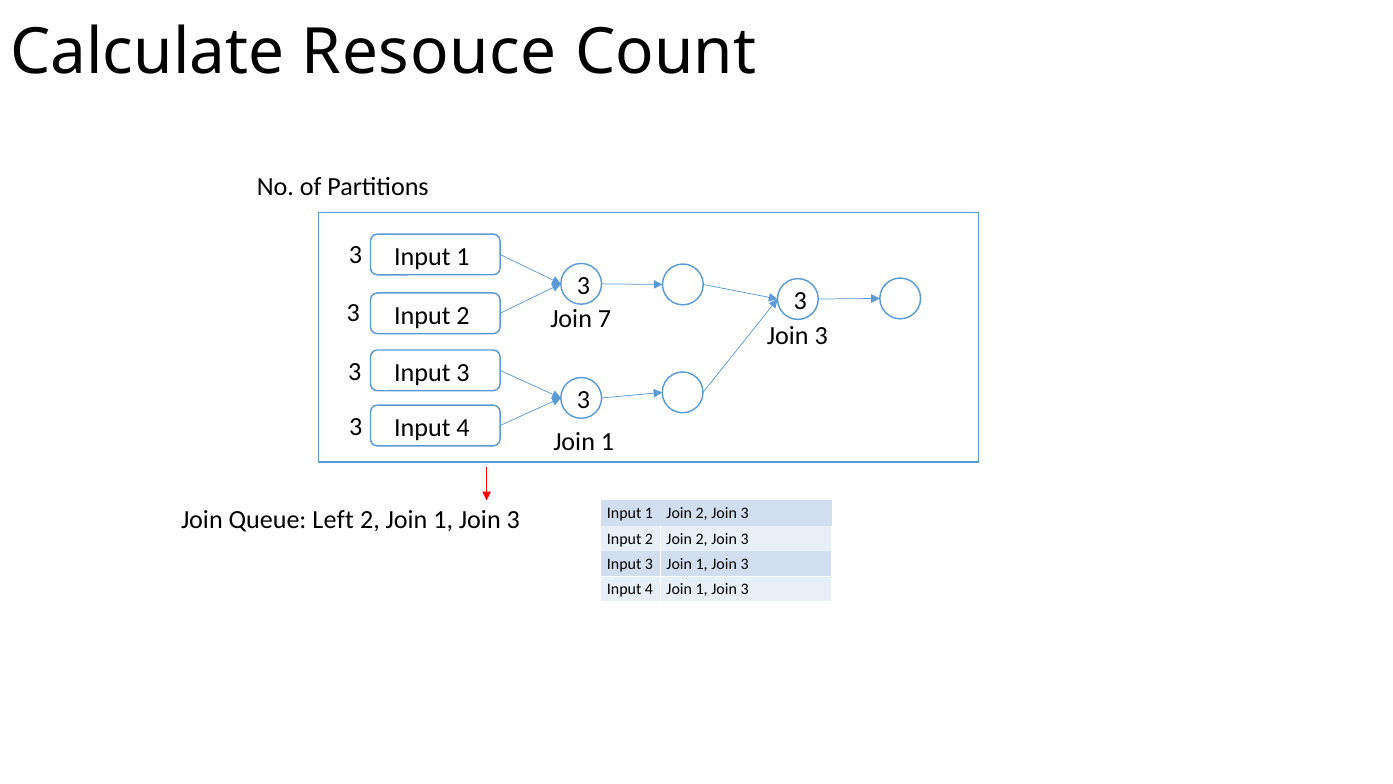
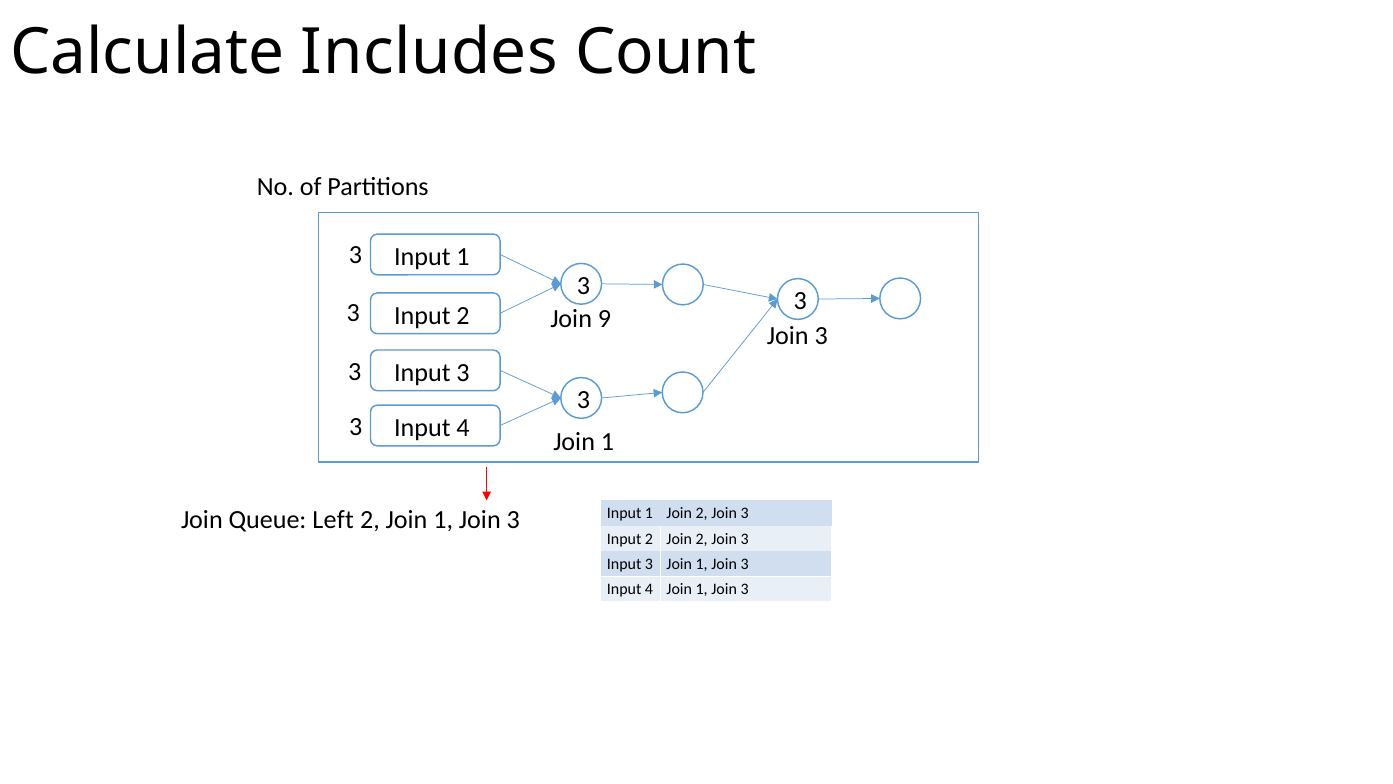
Resouce: Resouce -> Includes
7: 7 -> 9
